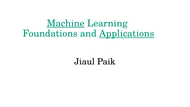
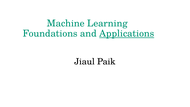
Machine underline: present -> none
